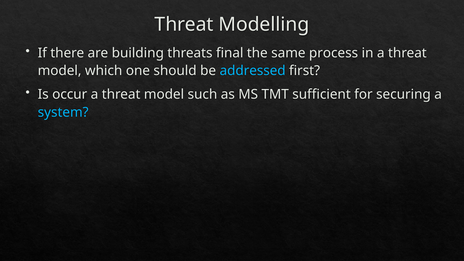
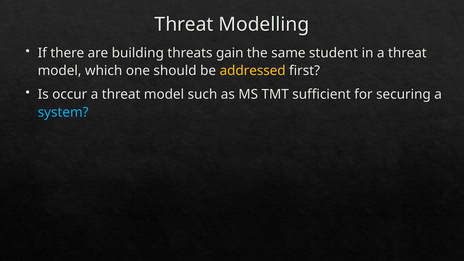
final: final -> gain
process: process -> student
addressed colour: light blue -> yellow
